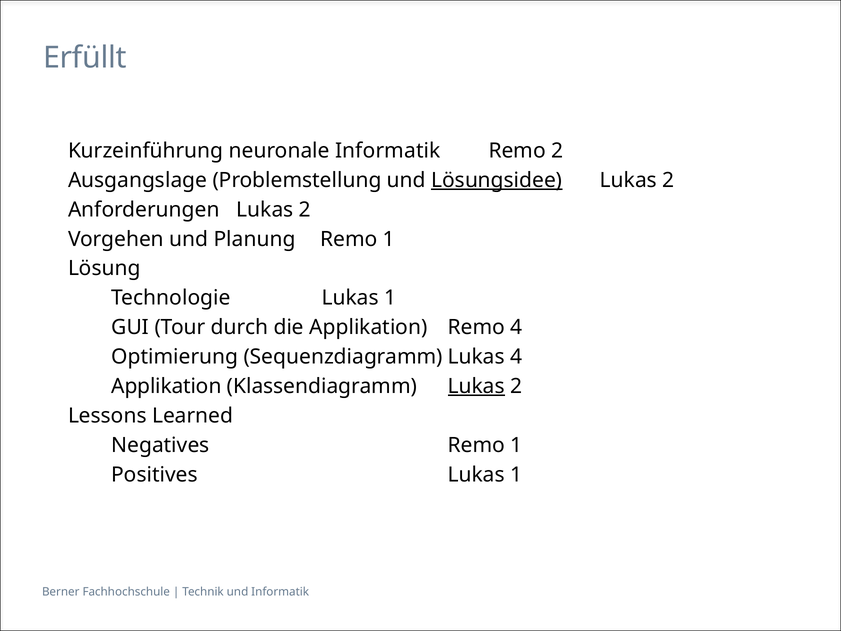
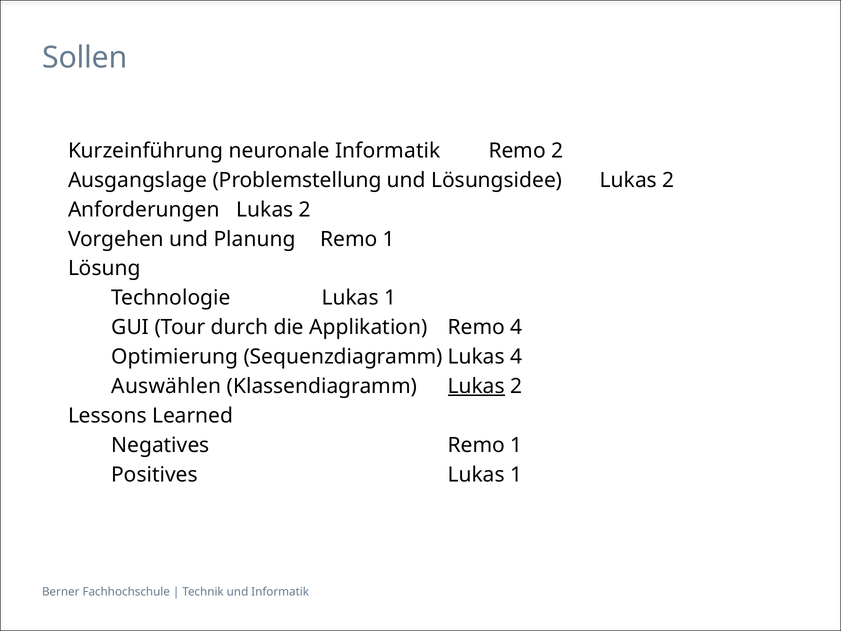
Erfüllt: Erfüllt -> Sollen
Lösungsidee underline: present -> none
Applikation at (166, 386): Applikation -> Auswählen
